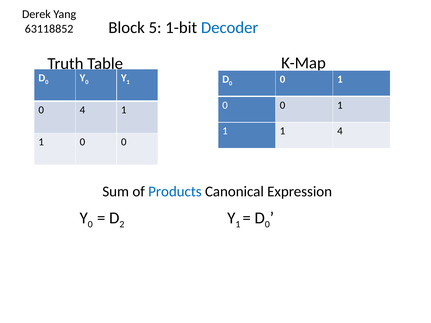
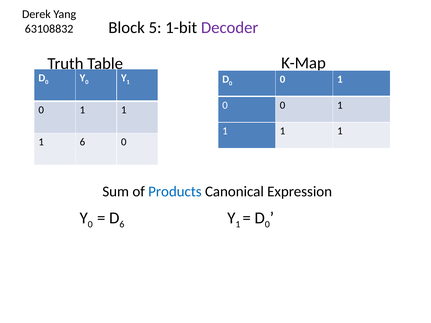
63118852: 63118852 -> 63108832
Decoder colour: blue -> purple
4 at (82, 110): 4 -> 1
4 at (340, 131): 4 -> 1
0 at (82, 142): 0 -> 6
2 at (122, 225): 2 -> 6
